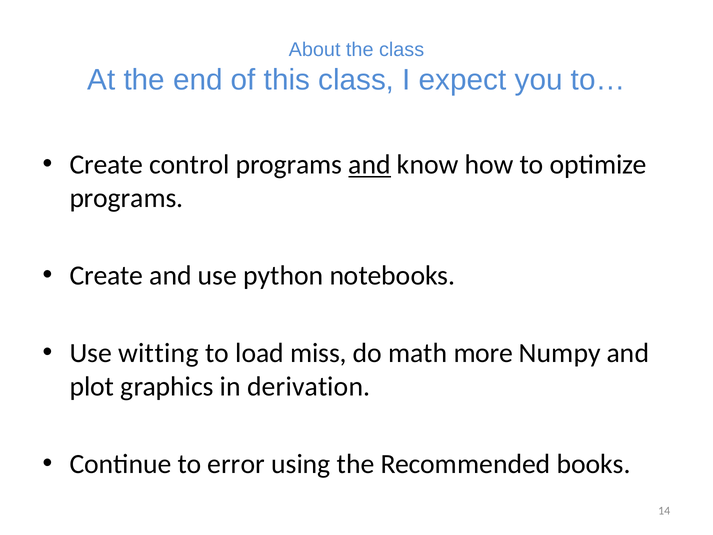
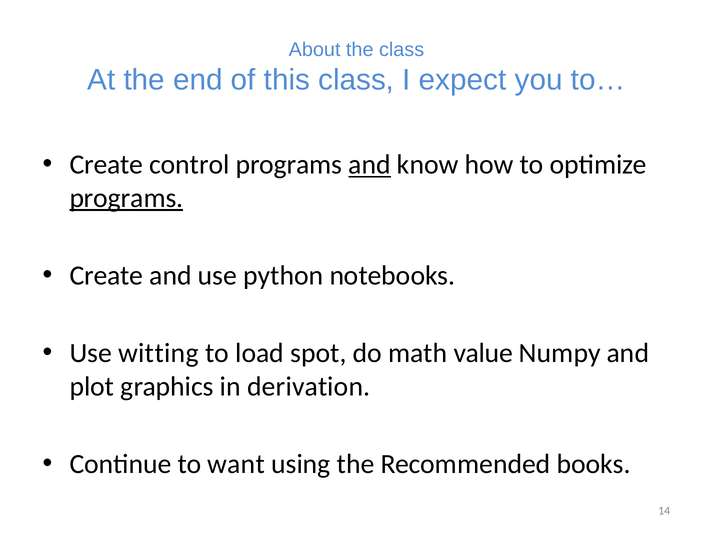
programs at (126, 198) underline: none -> present
miss: miss -> spot
more: more -> value
error: error -> want
